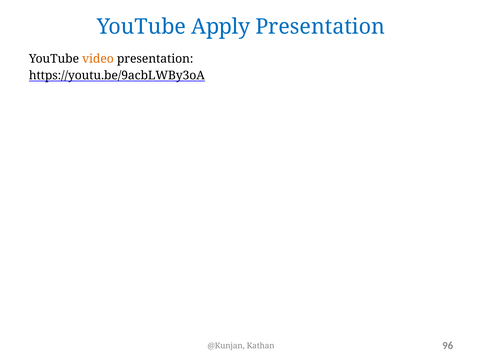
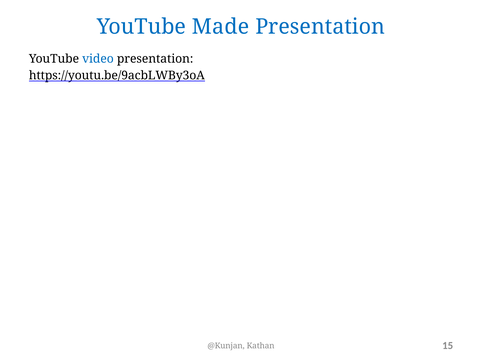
Apply: Apply -> Made
video colour: orange -> blue
96: 96 -> 15
